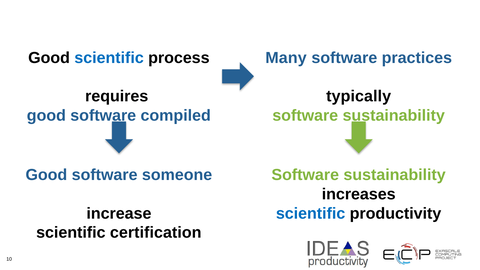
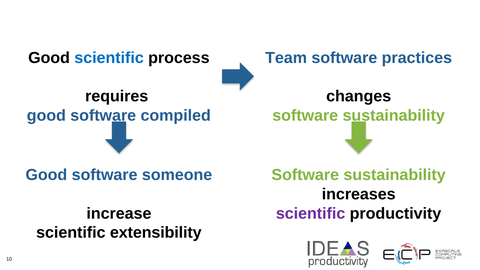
Many: Many -> Team
typically: typically -> changes
scientific at (311, 213) colour: blue -> purple
certification: certification -> extensibility
